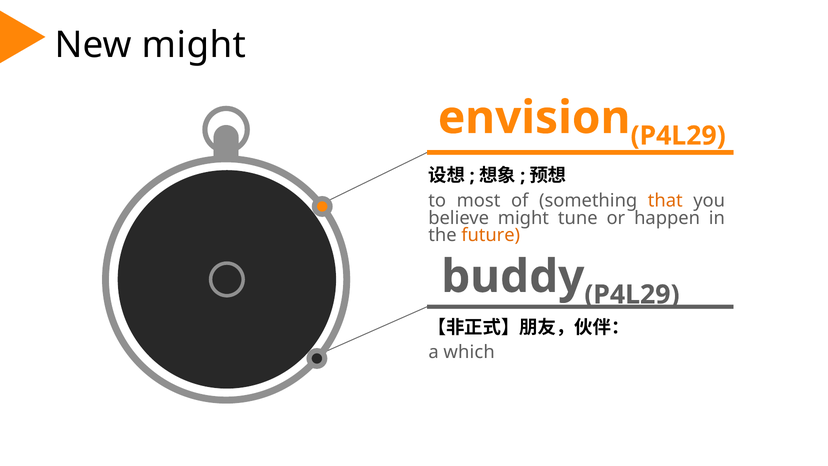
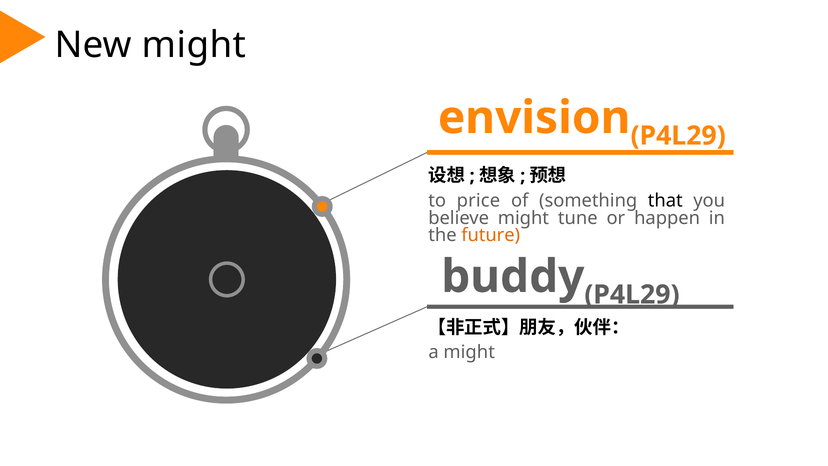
most: most -> price
that colour: orange -> black
a which: which -> might
